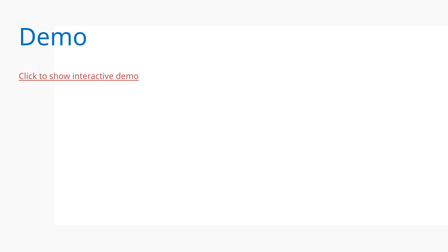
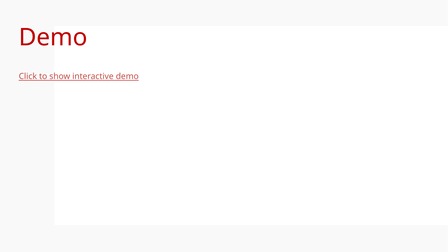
Demo at (53, 38) colour: blue -> red
